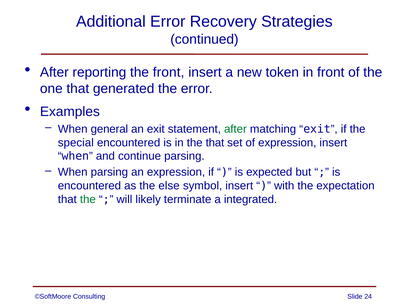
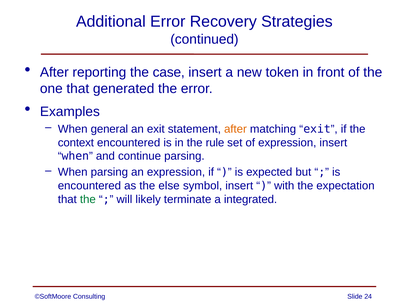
the front: front -> case
after at (235, 129) colour: green -> orange
special: special -> context
the that: that -> rule
